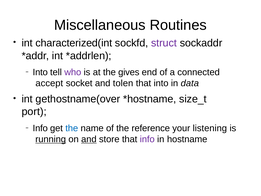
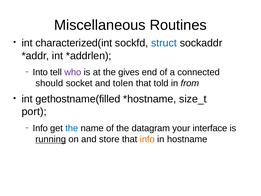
struct colour: purple -> blue
accept: accept -> should
that into: into -> told
data: data -> from
gethostname(over: gethostname(over -> gethostname(filled
reference: reference -> datagram
listening: listening -> interface
and at (89, 139) underline: present -> none
info at (147, 139) colour: purple -> orange
